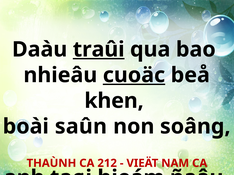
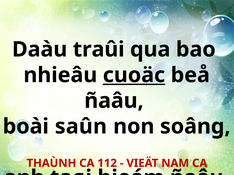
traûi underline: present -> none
khen at (114, 101): khen -> ñaâu
212: 212 -> 112
